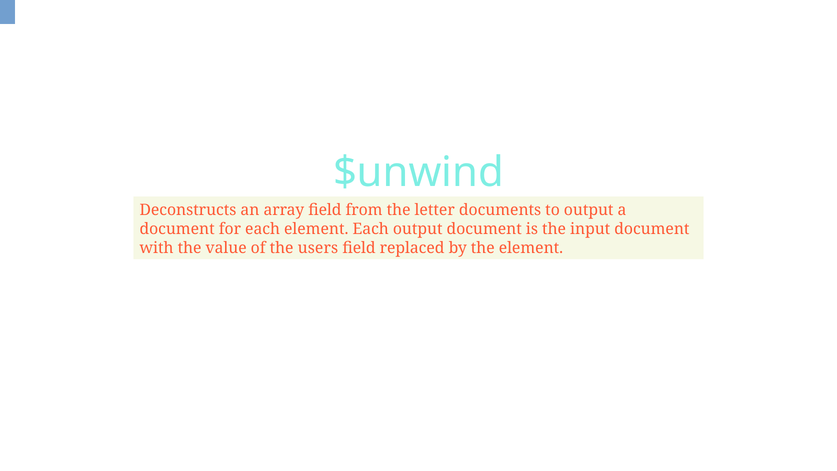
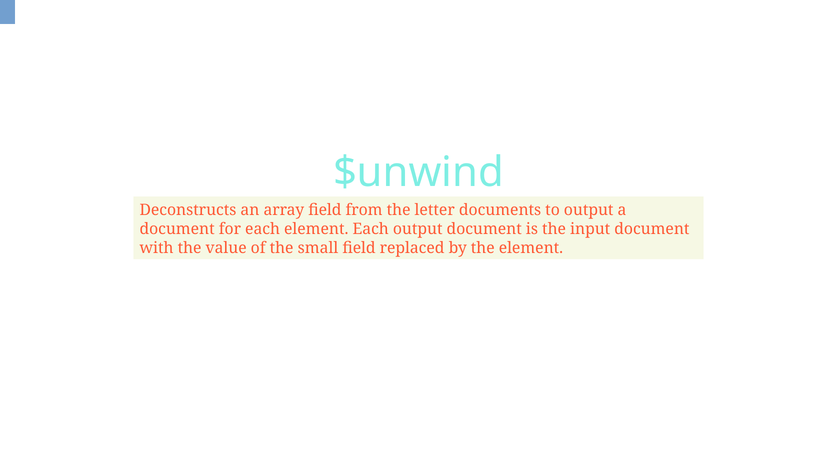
users: users -> small
